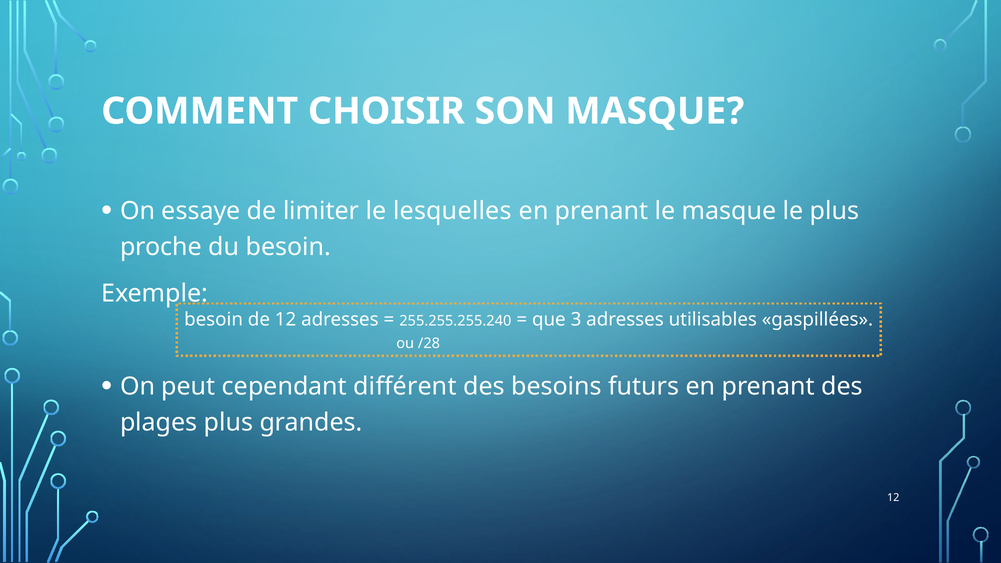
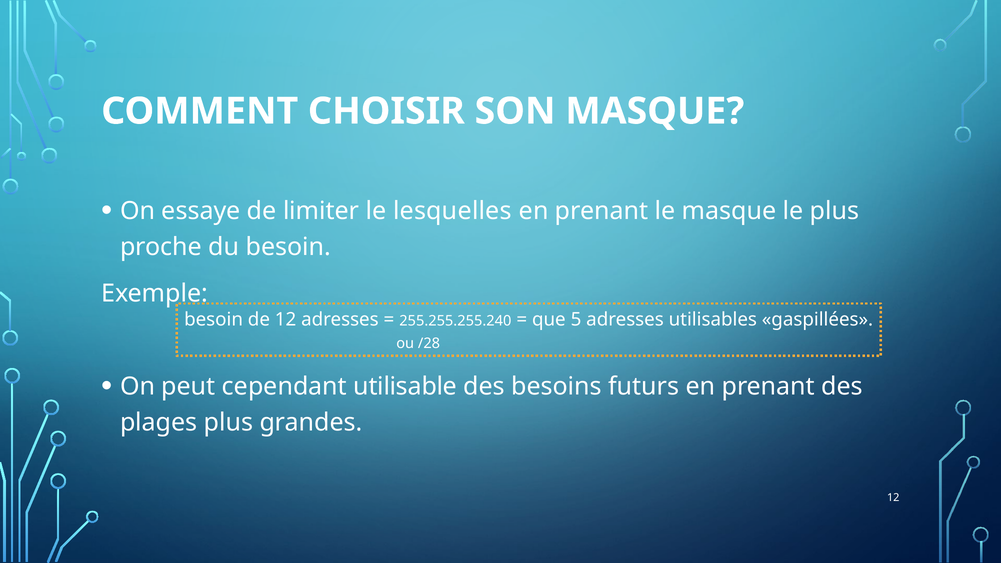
3: 3 -> 5
différent: différent -> utilisable
